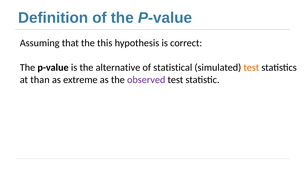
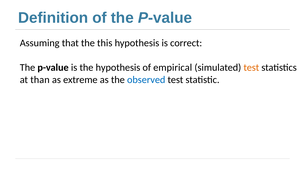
the alternative: alternative -> hypothesis
statistical: statistical -> empirical
observed colour: purple -> blue
